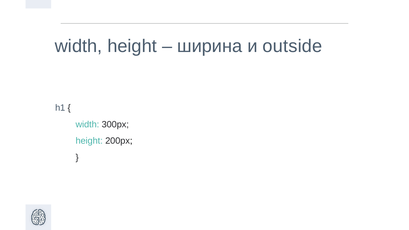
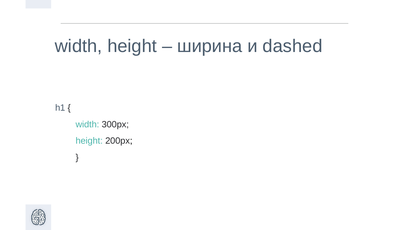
outside: outside -> dashed
